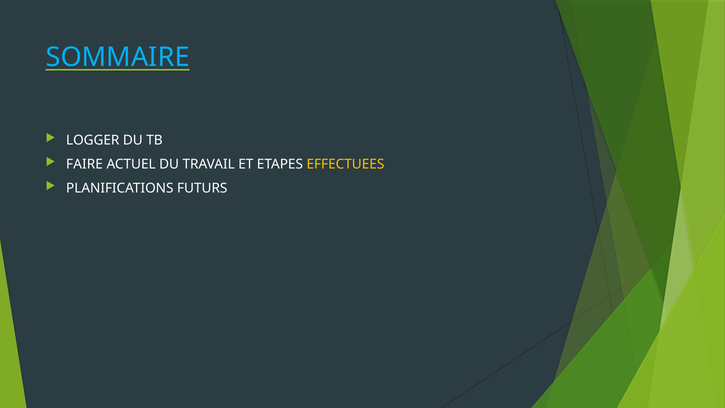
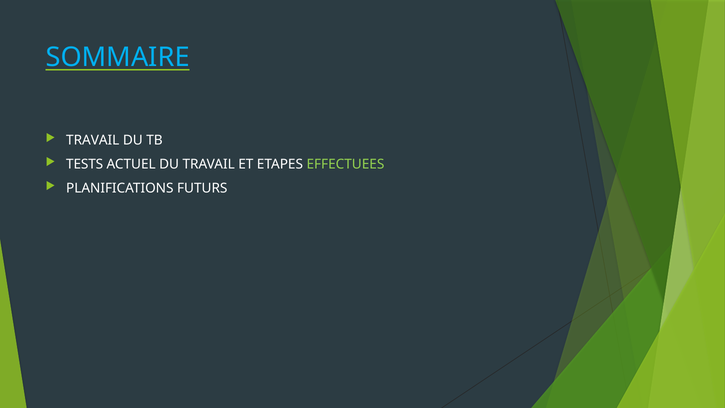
LOGGER at (93, 140): LOGGER -> TRAVAIL
FAIRE: FAIRE -> TESTS
EFFECTUEES colour: yellow -> light green
